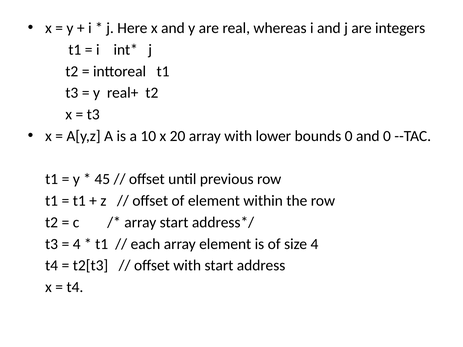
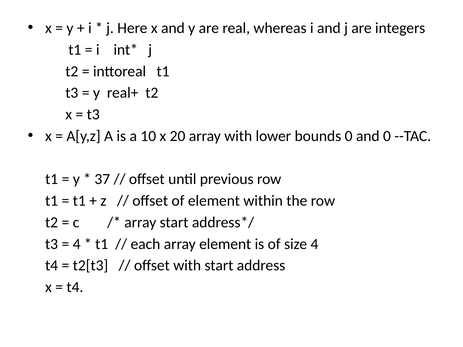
45: 45 -> 37
